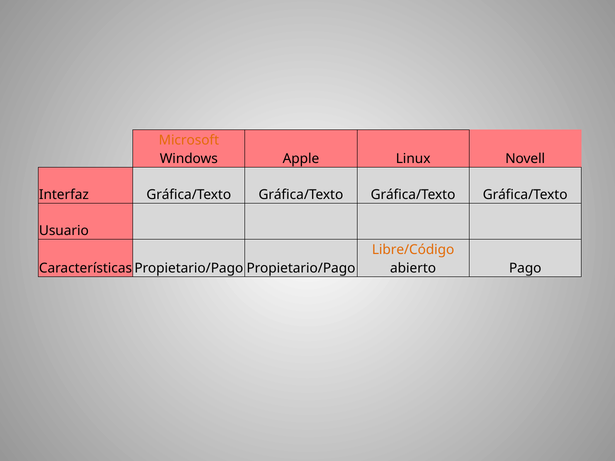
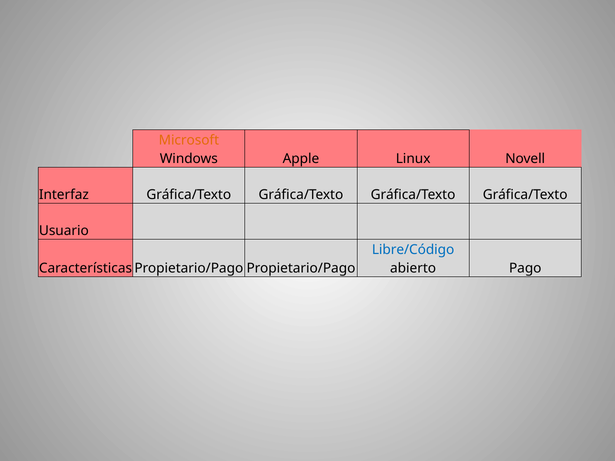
Libre/Código colour: orange -> blue
